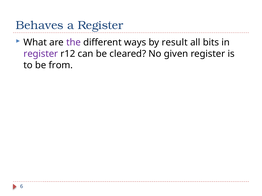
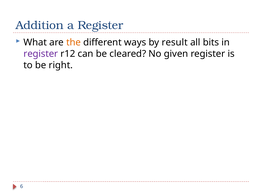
Behaves: Behaves -> Addition
the colour: purple -> orange
from: from -> right
